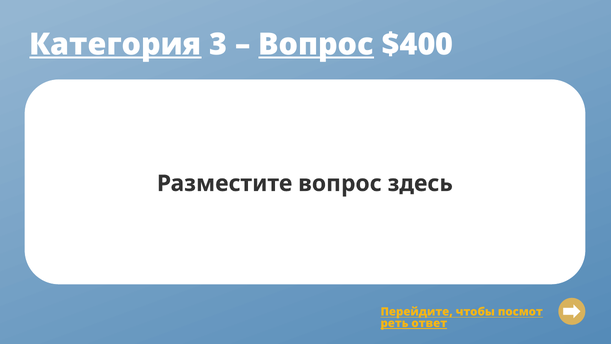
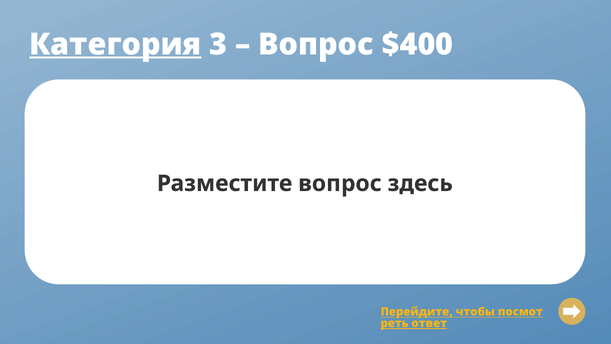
Вопрос at (316, 44) underline: present -> none
